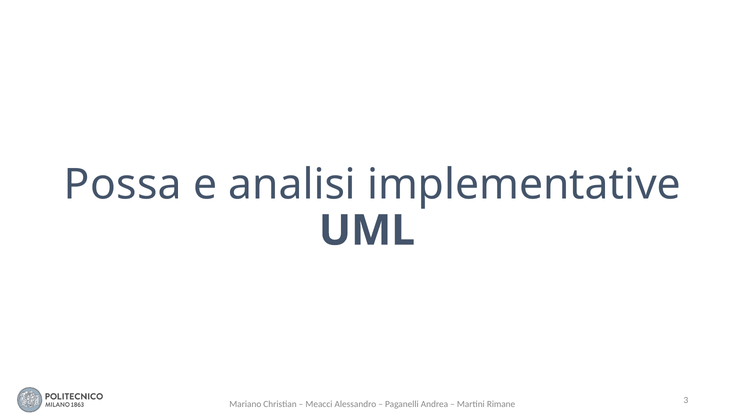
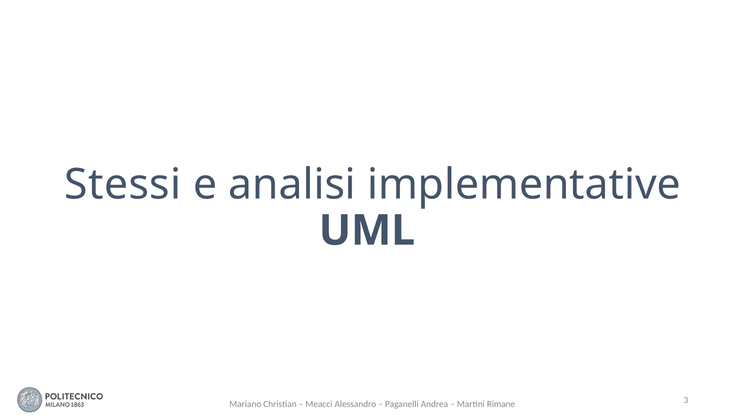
Possa: Possa -> Stessi
